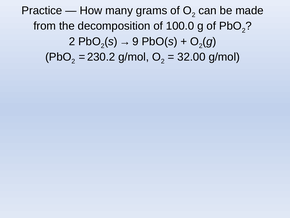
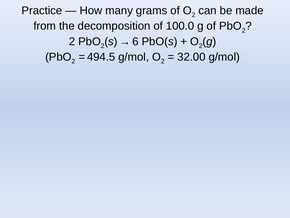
9: 9 -> 6
230.2: 230.2 -> 494.5
